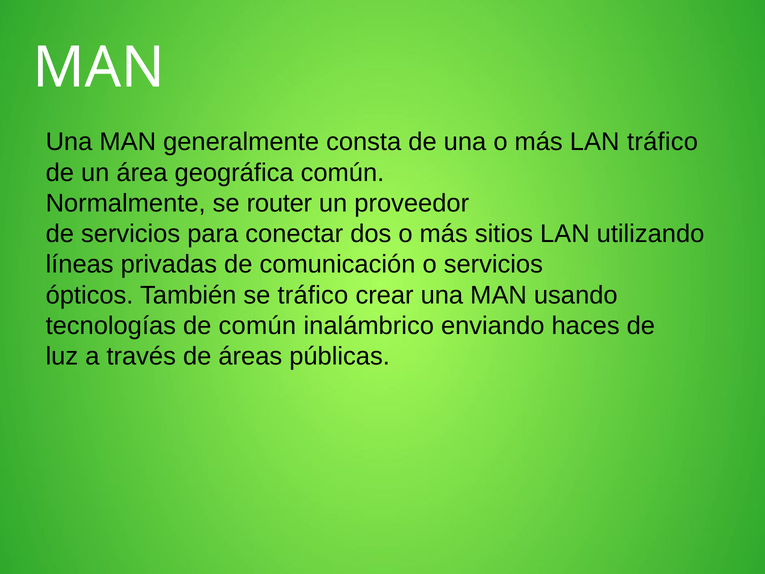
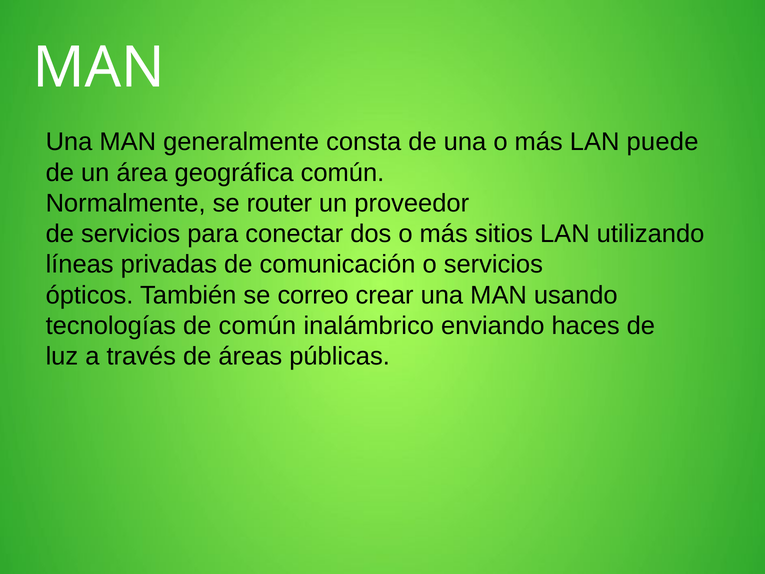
LAN tráfico: tráfico -> puede
se tráfico: tráfico -> correo
